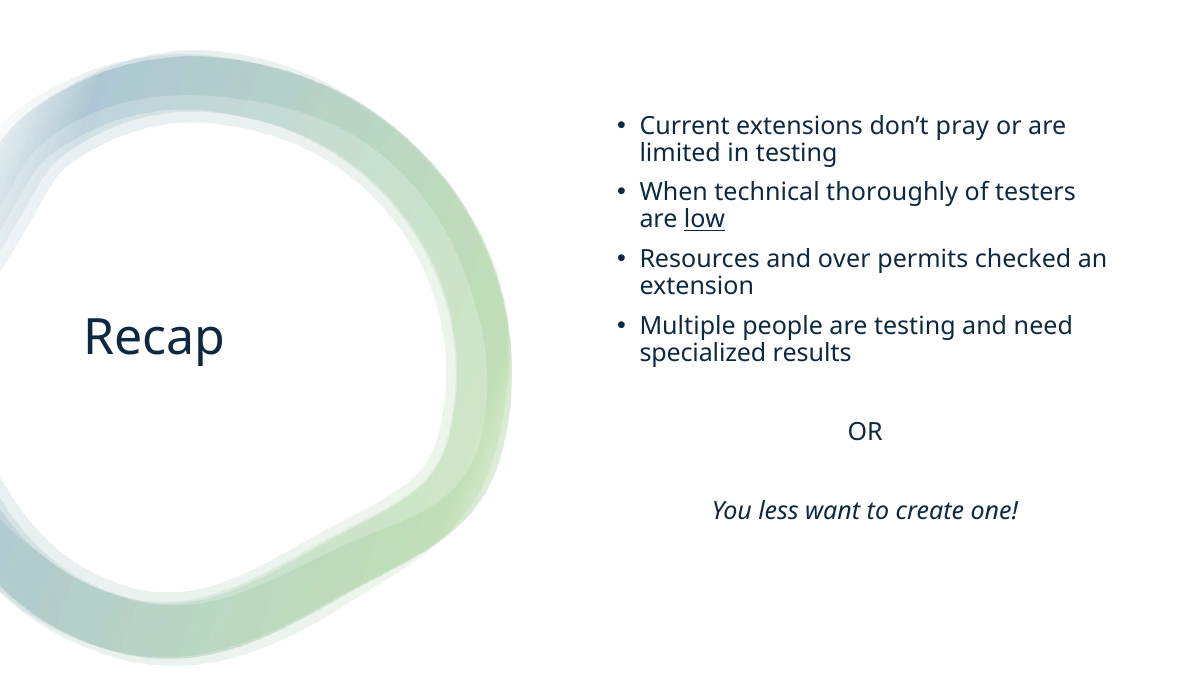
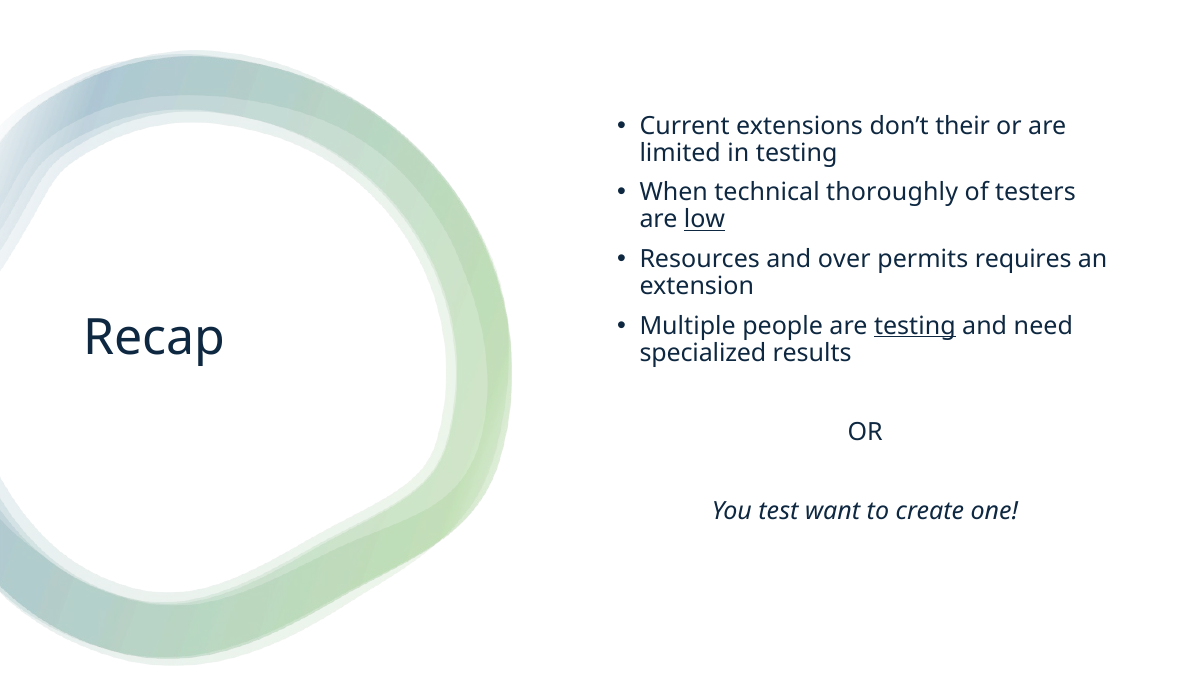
pray: pray -> their
checked: checked -> requires
testing at (915, 326) underline: none -> present
less: less -> test
